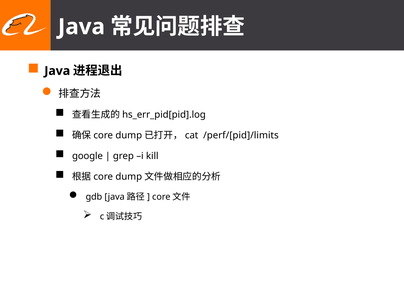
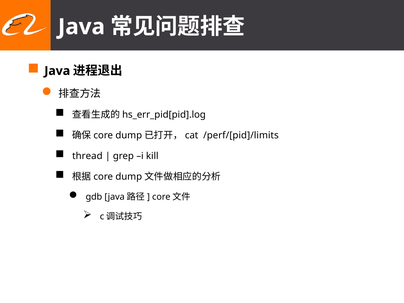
google: google -> thread
